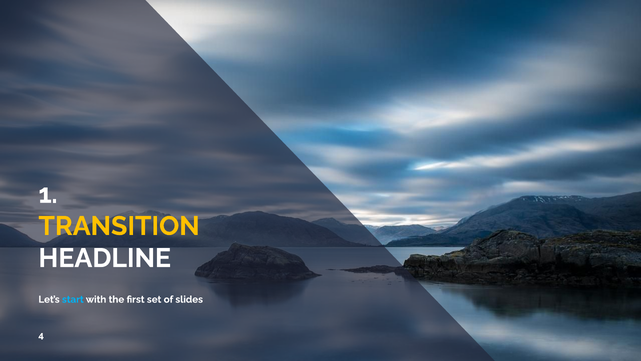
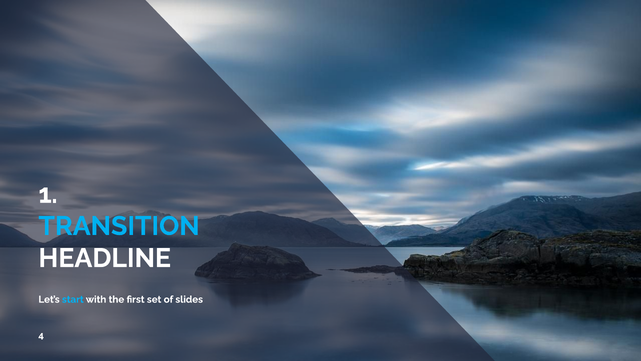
TRANSITION colour: yellow -> light blue
